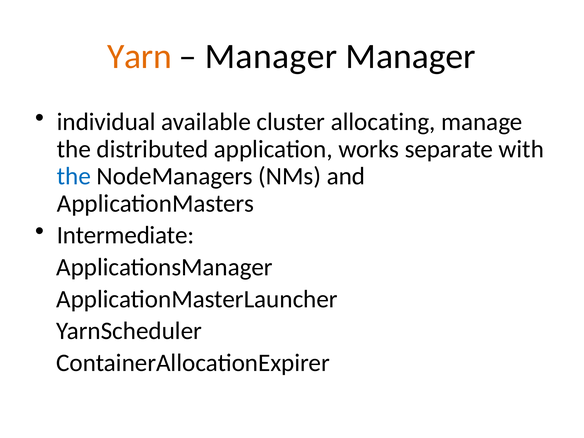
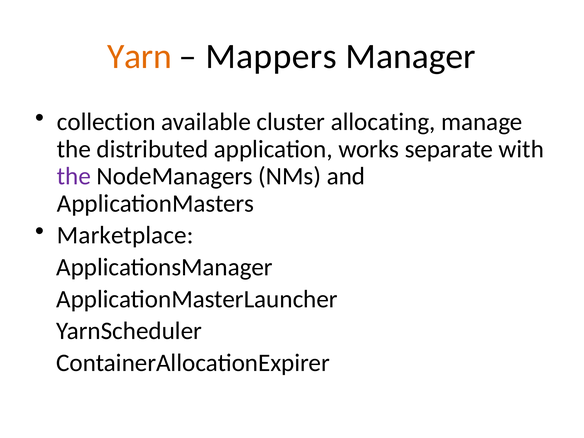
Manager at (271, 57): Manager -> Mappers
individual: individual -> collection
the at (74, 176) colour: blue -> purple
Intermediate: Intermediate -> Marketplace
